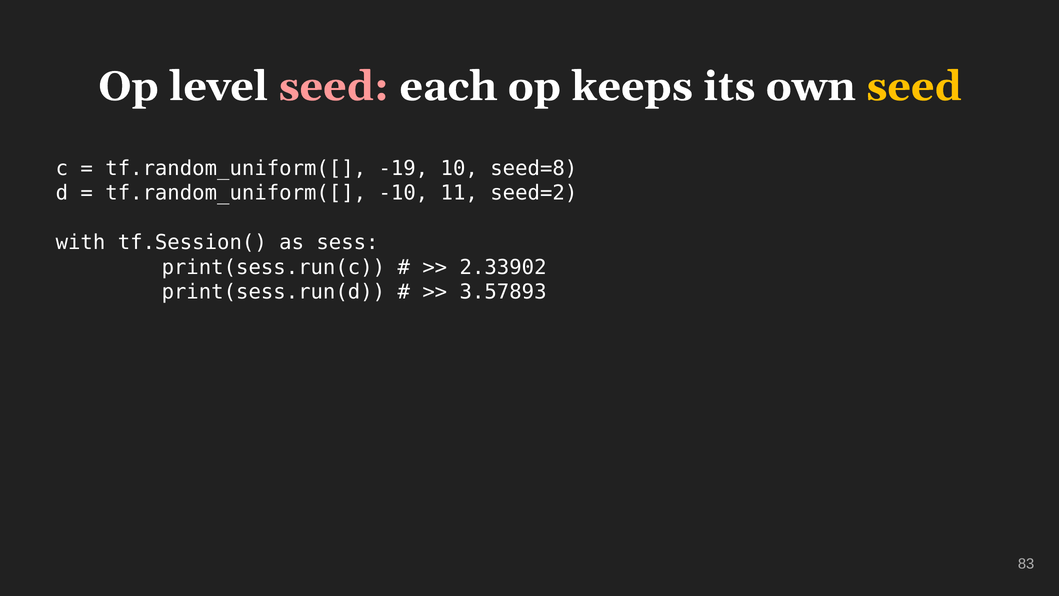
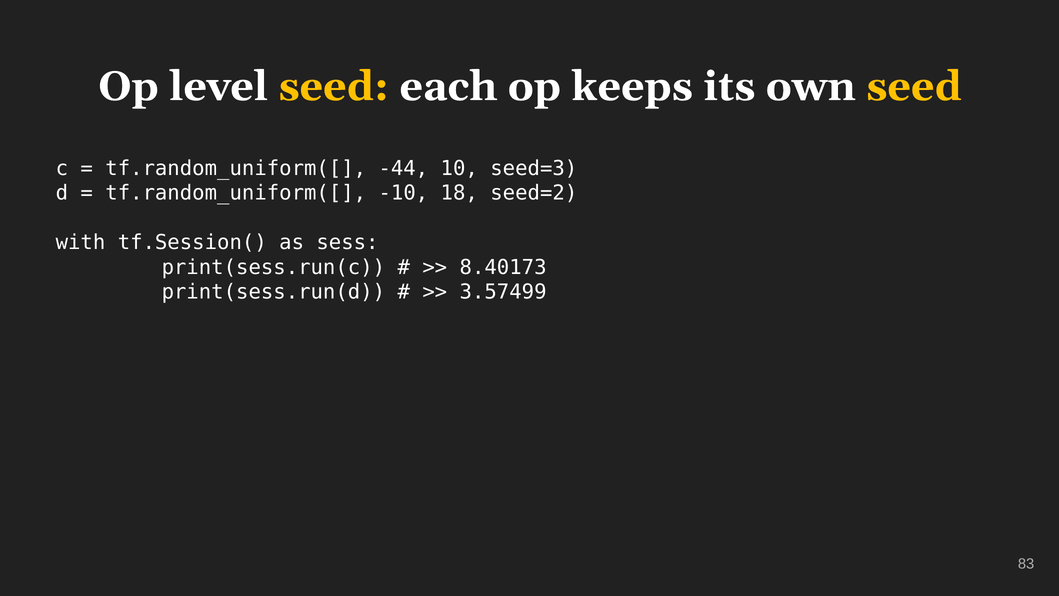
seed at (334, 86) colour: pink -> yellow
-19: -19 -> -44
seed=8: seed=8 -> seed=3
11: 11 -> 18
2.33902: 2.33902 -> 8.40173
3.57893: 3.57893 -> 3.57499
